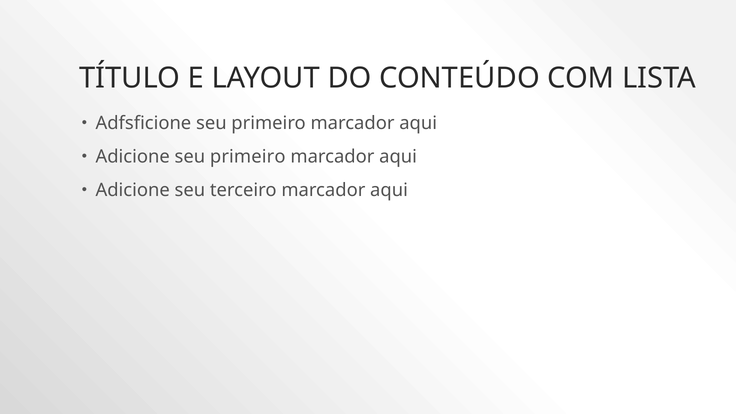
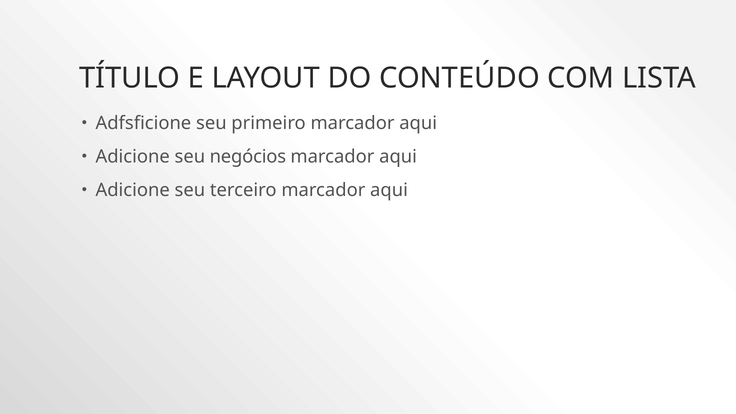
Adicione seu primeiro: primeiro -> negócios
